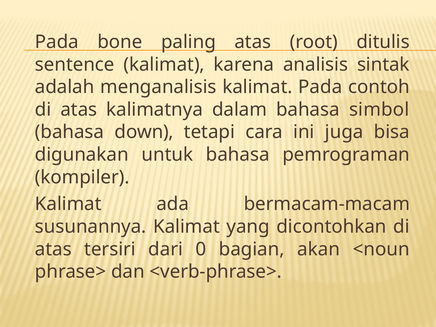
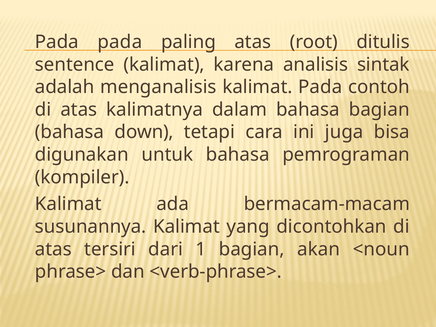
Pada bone: bone -> pada
bahasa simbol: simbol -> bagian
0: 0 -> 1
